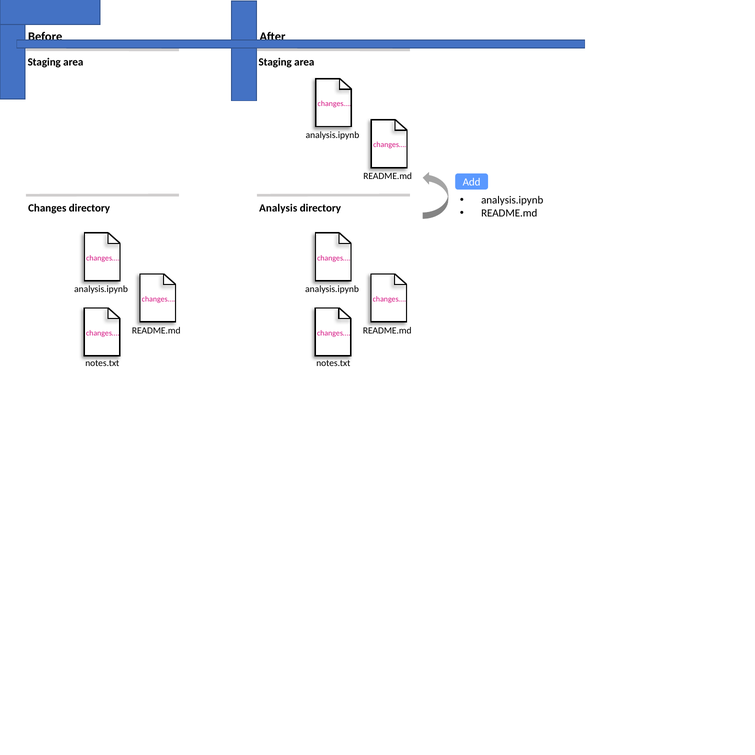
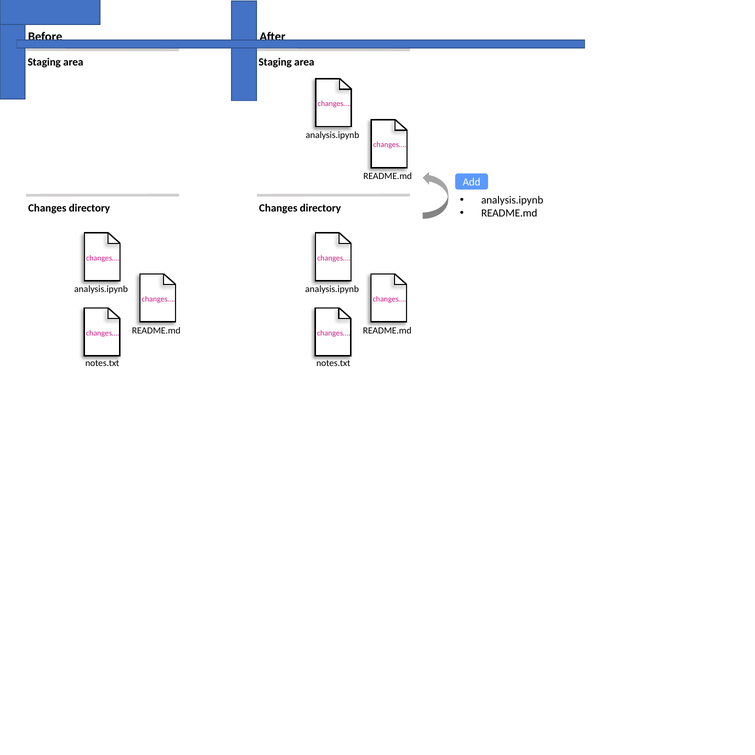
Analysis at (278, 208): Analysis -> Changes
